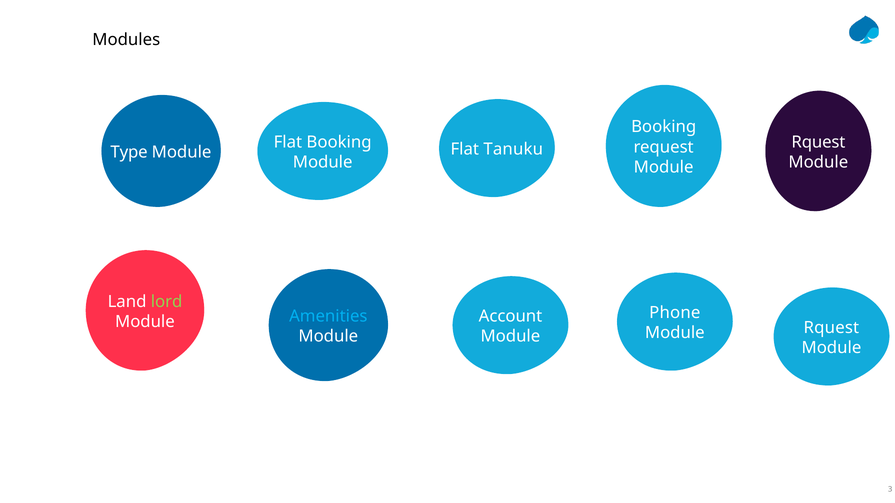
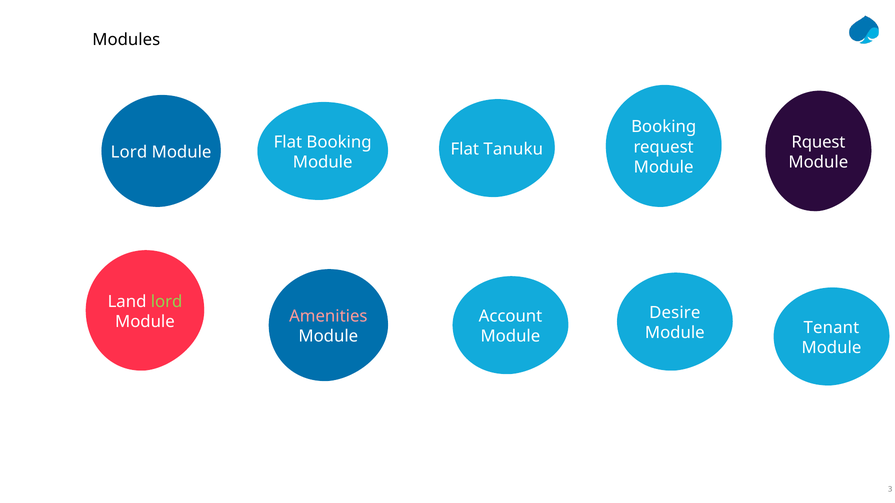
Type at (129, 152): Type -> Lord
Phone: Phone -> Desire
Amenities colour: light blue -> pink
Module Rquest: Rquest -> Tenant
